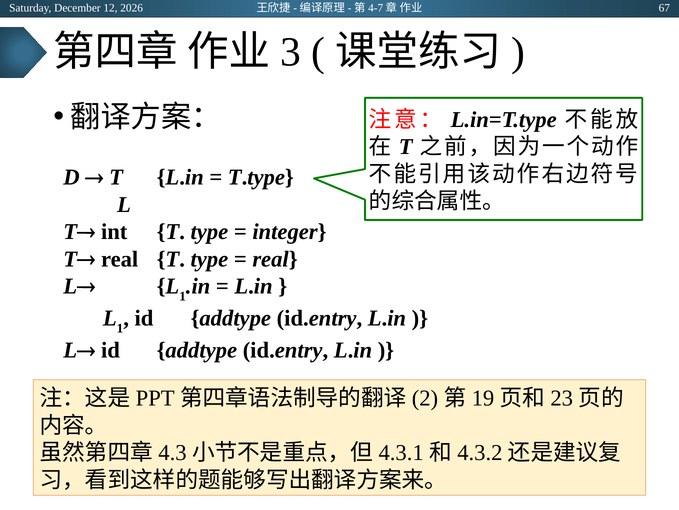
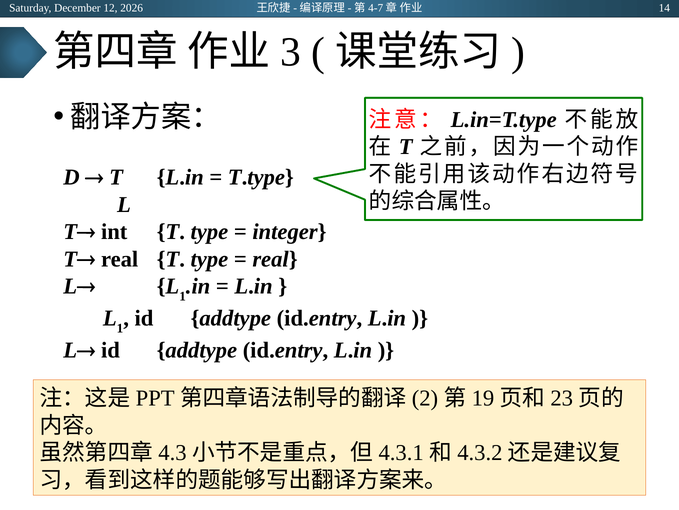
67: 67 -> 14
